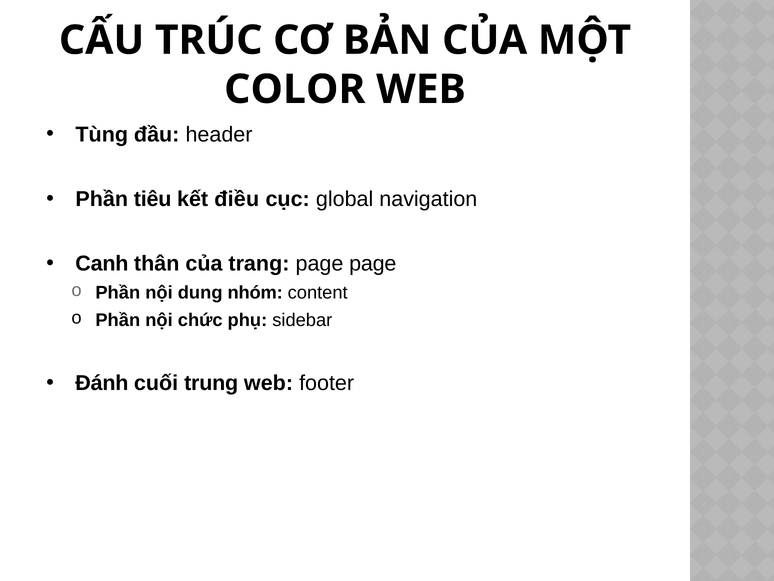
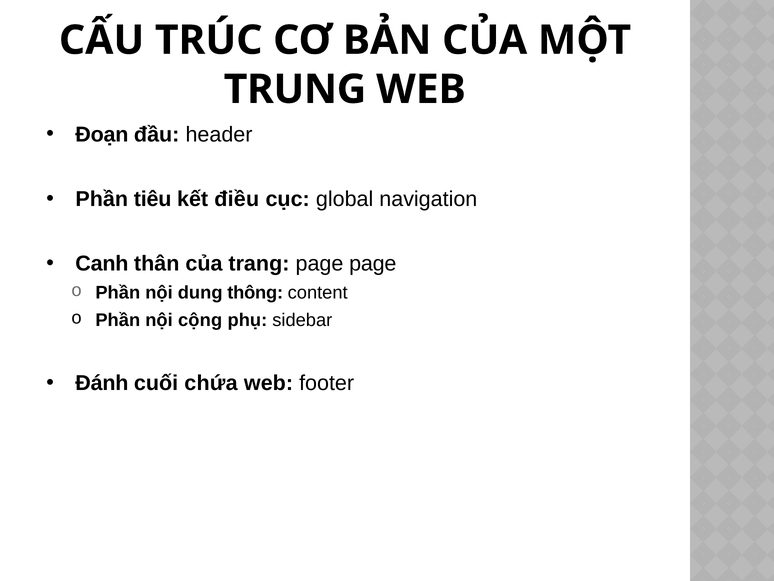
COLOR: COLOR -> TRUNG
Tùng: Tùng -> Đoạn
nhóm: nhóm -> thông
chức: chức -> cộng
trung: trung -> chứa
